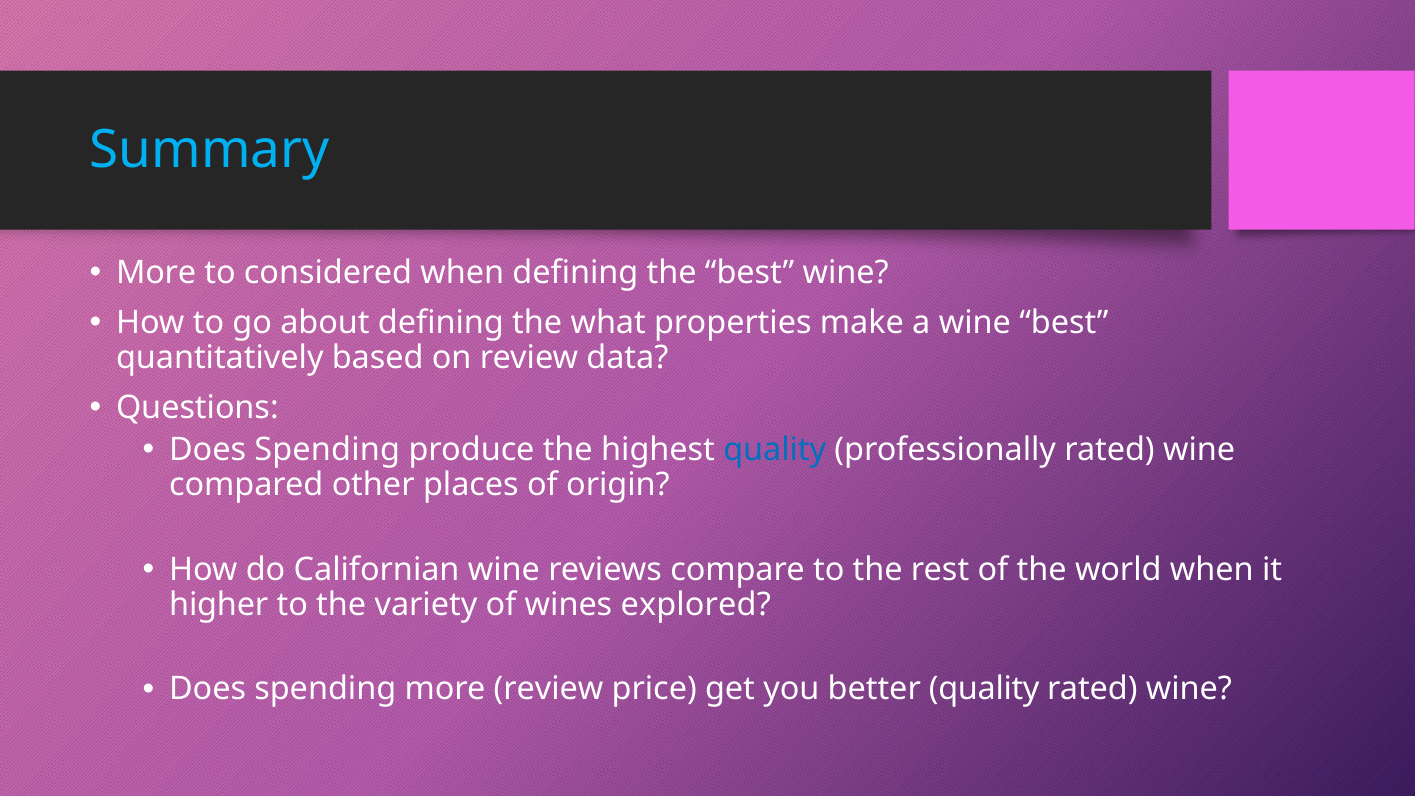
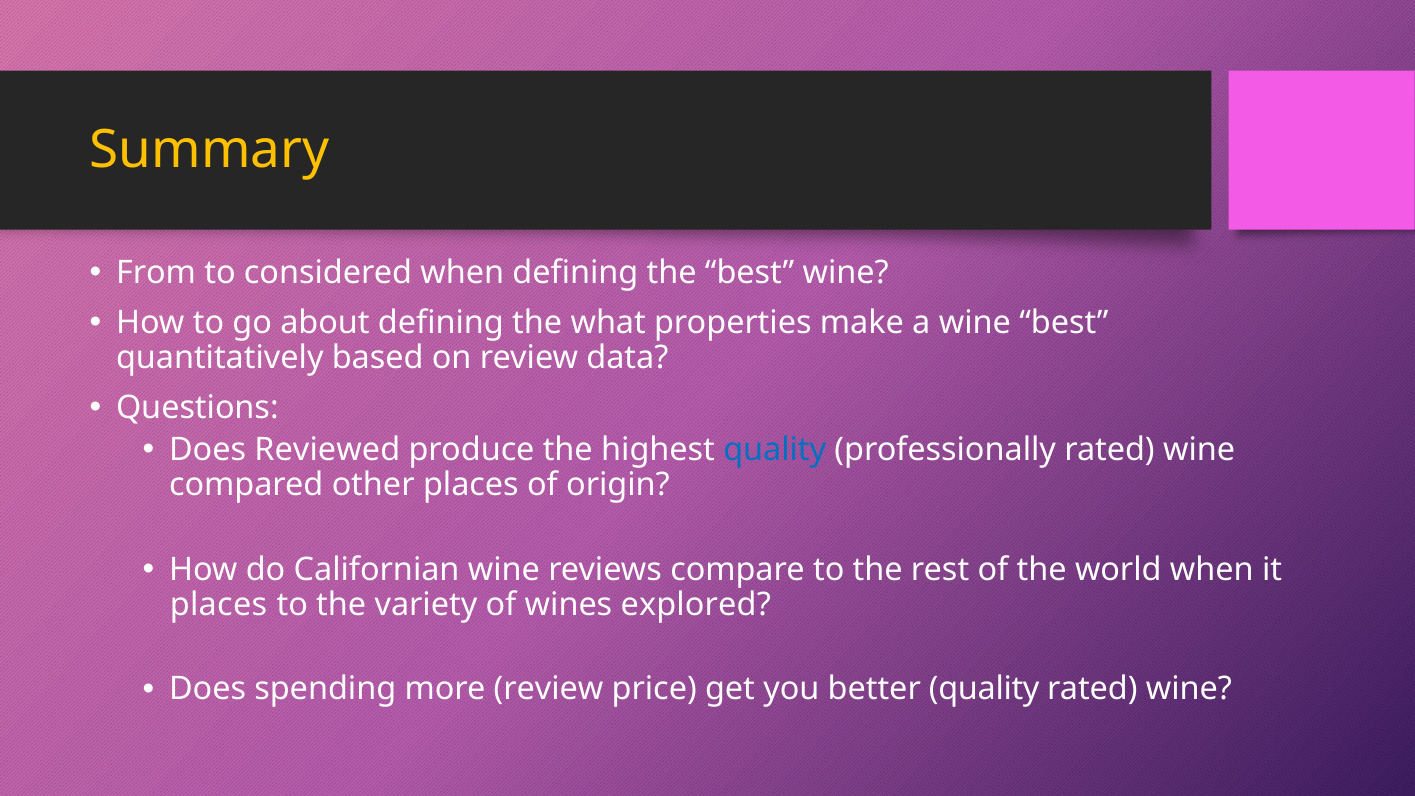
Summary colour: light blue -> yellow
More at (156, 273): More -> From
Spending at (327, 450): Spending -> Reviewed
higher at (219, 604): higher -> places
